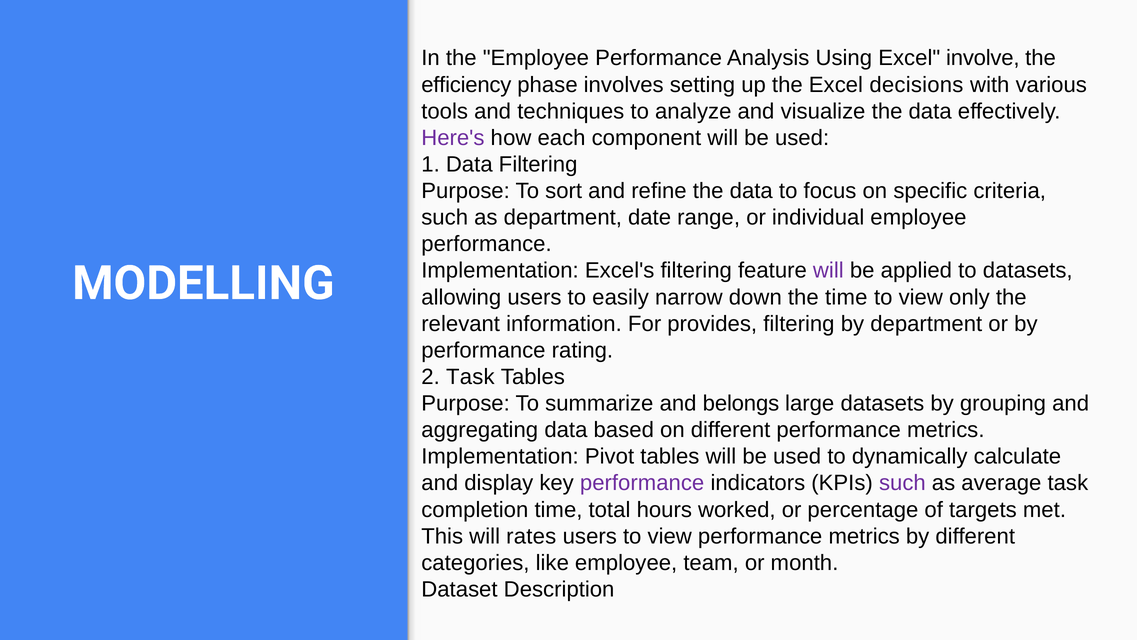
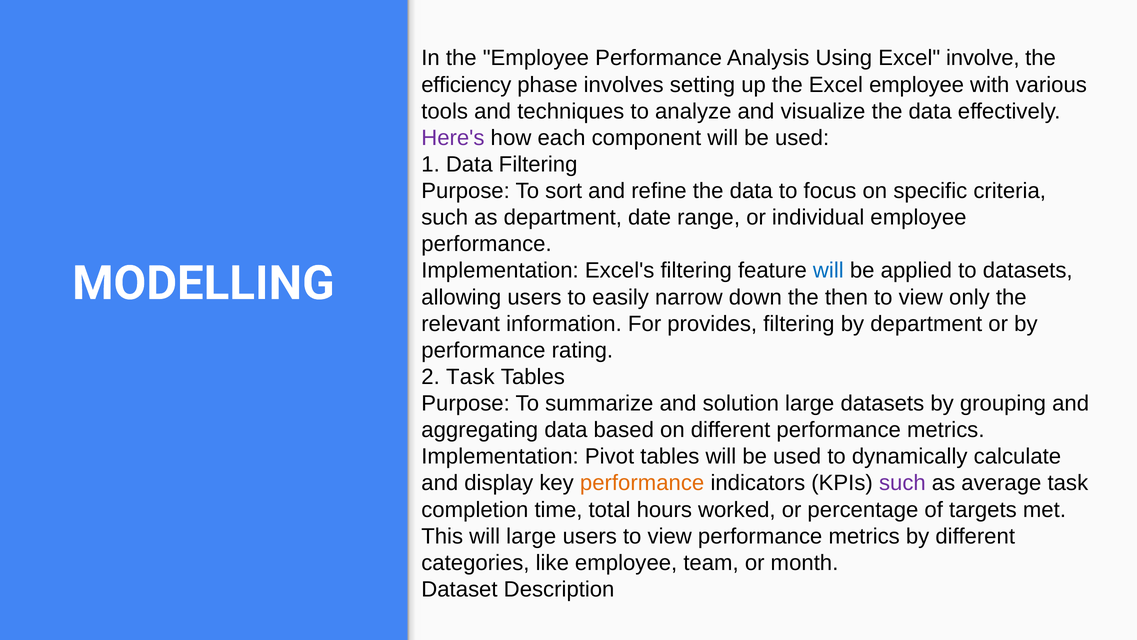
Excel decisions: decisions -> employee
will at (828, 271) colour: purple -> blue
the time: time -> then
belongs: belongs -> solution
performance at (642, 483) colour: purple -> orange
will rates: rates -> large
